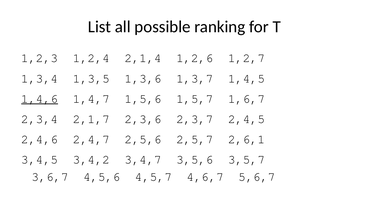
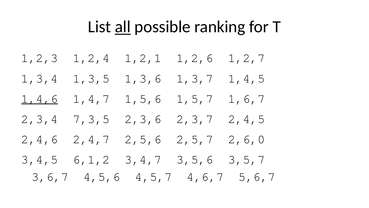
all underline: none -> present
2,1,4: 2,1,4 -> 1,2,1
2,1,7: 2,1,7 -> 7,3,5
2,6,1: 2,6,1 -> 2,6,0
3,4,2: 3,4,2 -> 6,1,2
